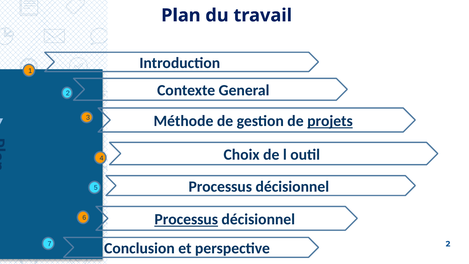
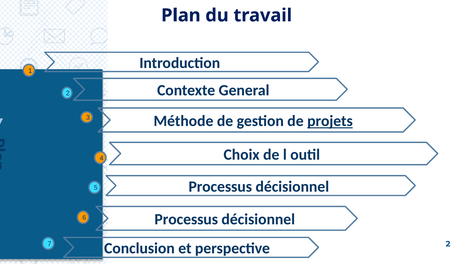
Processus at (186, 219) underline: present -> none
